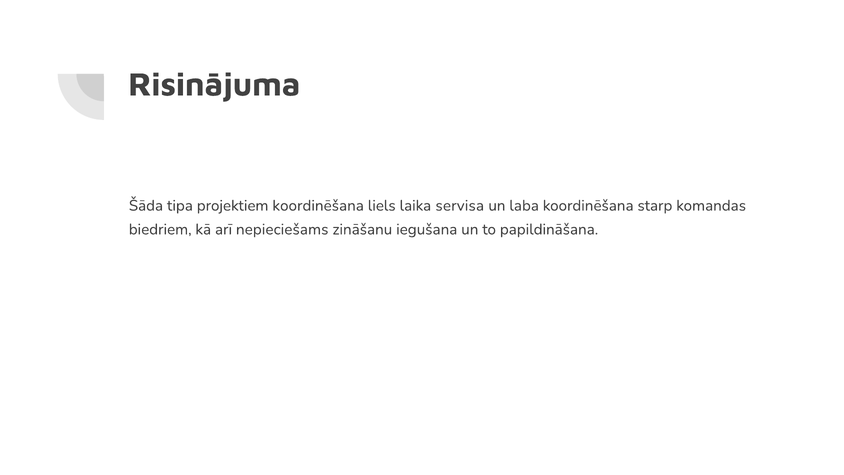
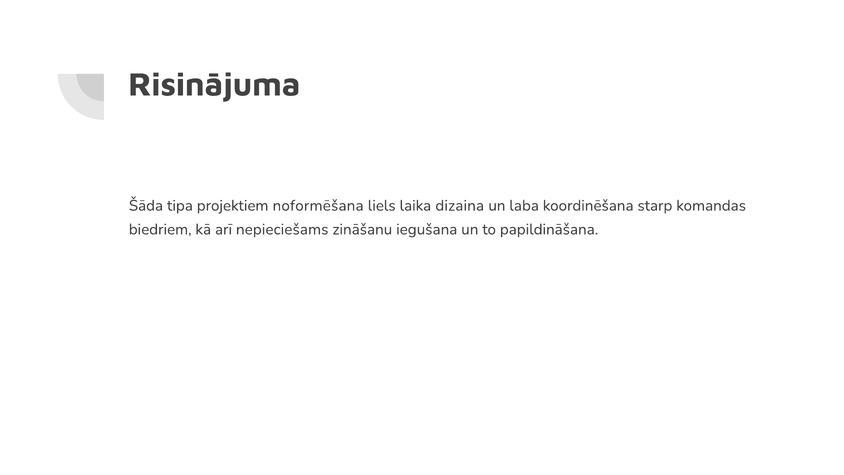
projektiem koordinēšana: koordinēšana -> noformēšana
servisa: servisa -> dizaina
